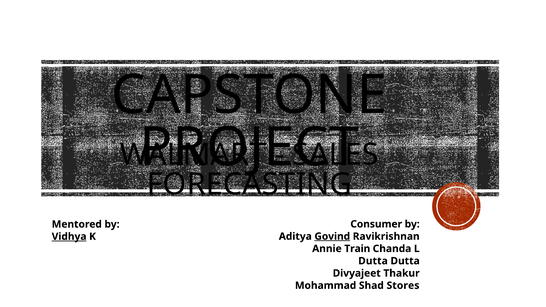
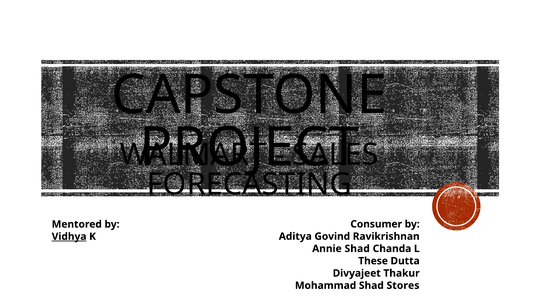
Govind underline: present -> none
Annie Train: Train -> Shad
Dutta at (373, 261): Dutta -> These
